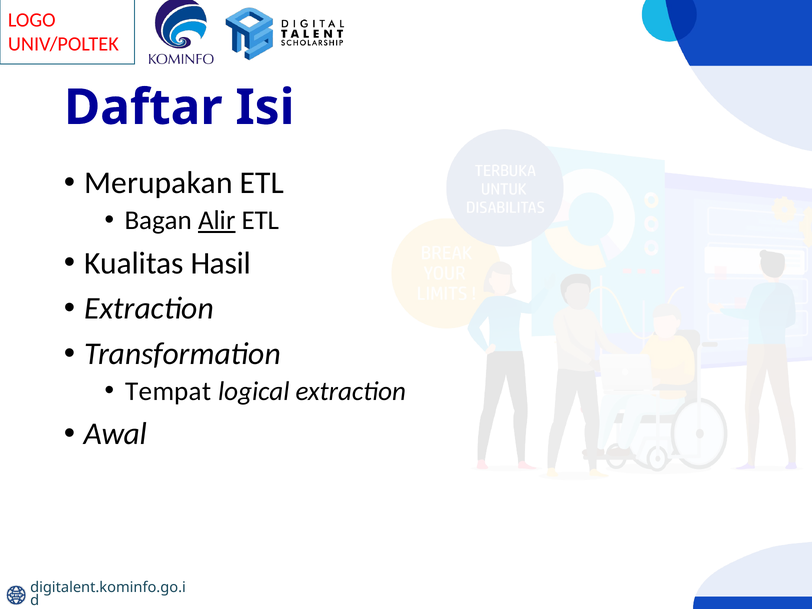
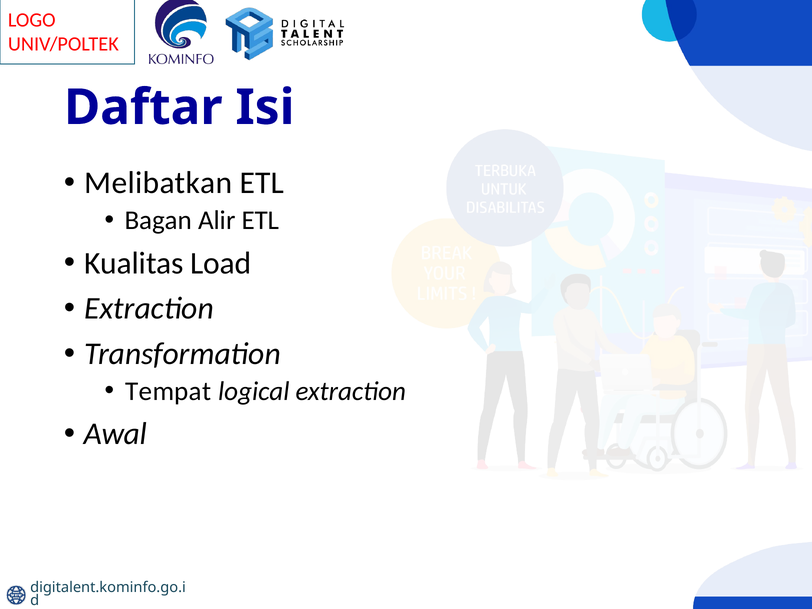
Merupakan: Merupakan -> Melibatkan
Alir underline: present -> none
Hasil: Hasil -> Load
